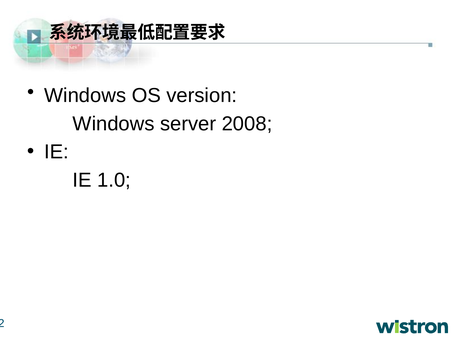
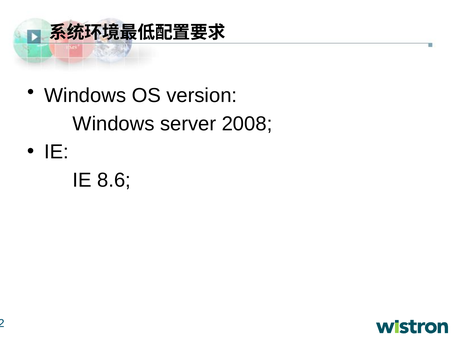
1.0: 1.0 -> 8.6
